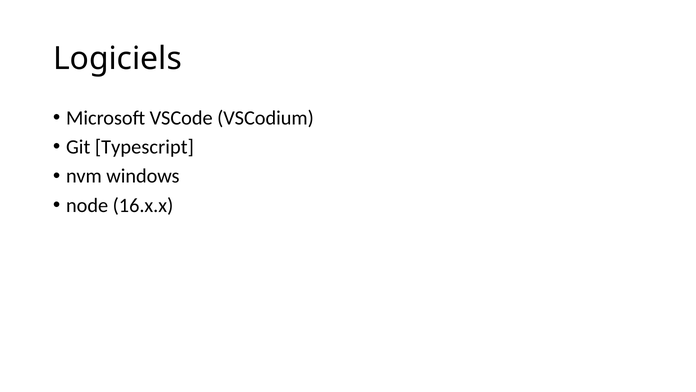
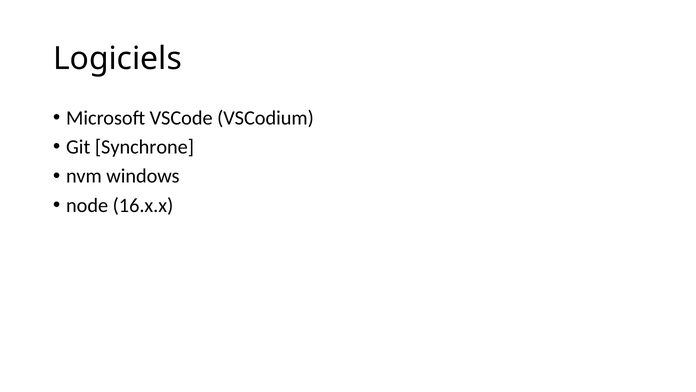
Typescript: Typescript -> Synchrone
